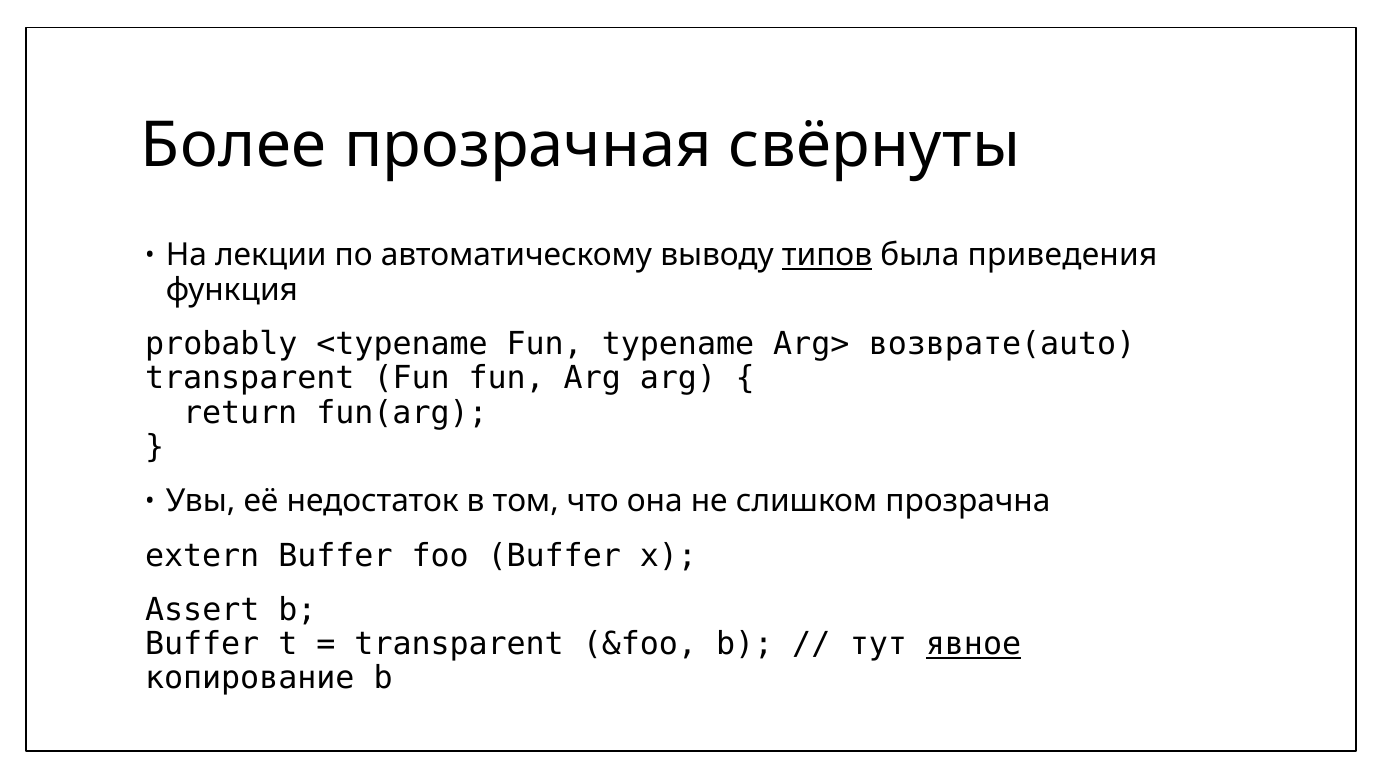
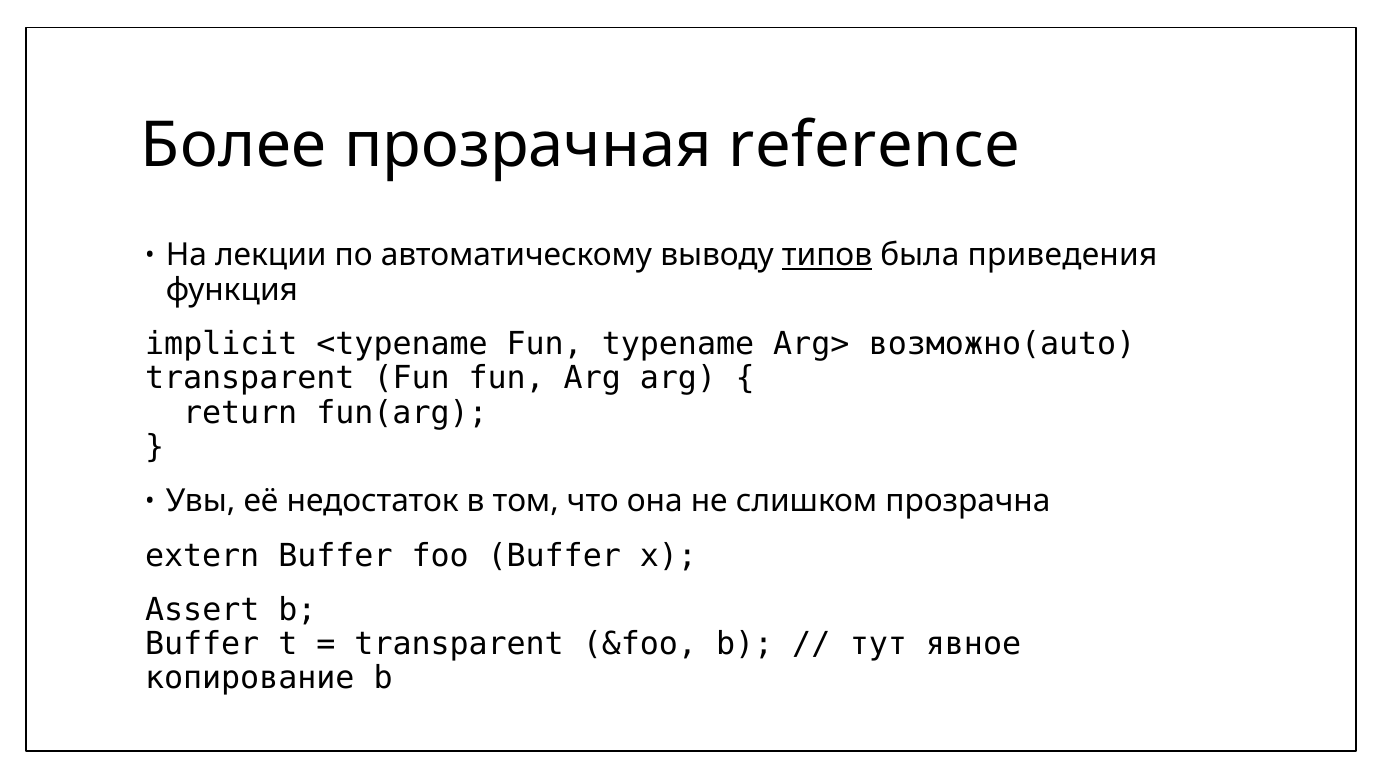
свёрнуты: свёрнуты -> reference
probably: probably -> implicit
возврате(auto: возврате(auto -> возможно(auto
явное underline: present -> none
